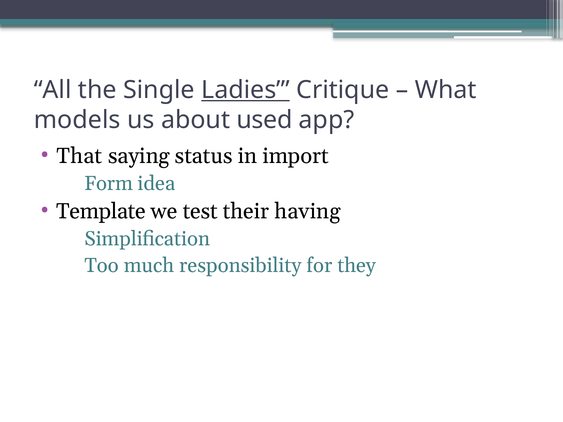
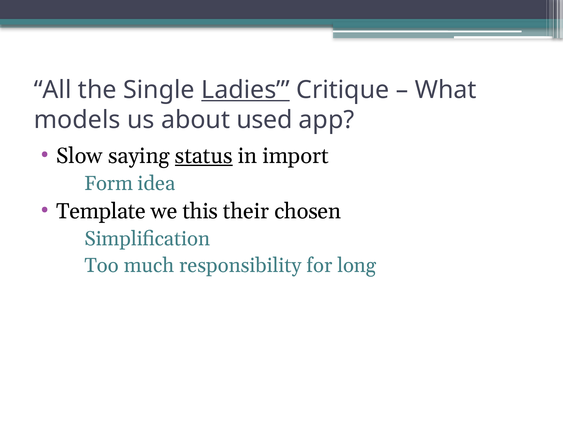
That: That -> Slow
status underline: none -> present
test: test -> this
having: having -> chosen
they: they -> long
